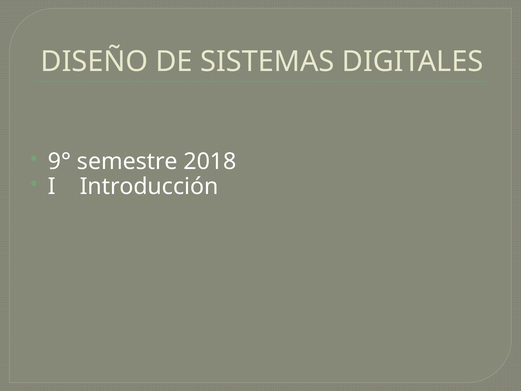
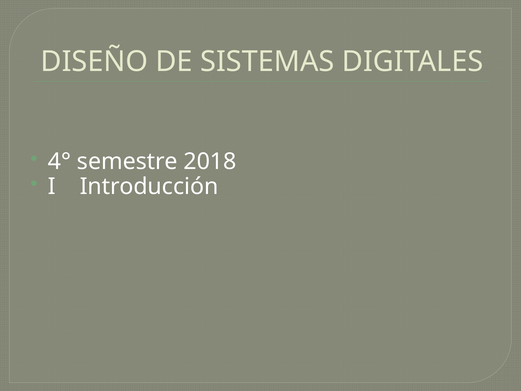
9°: 9° -> 4°
